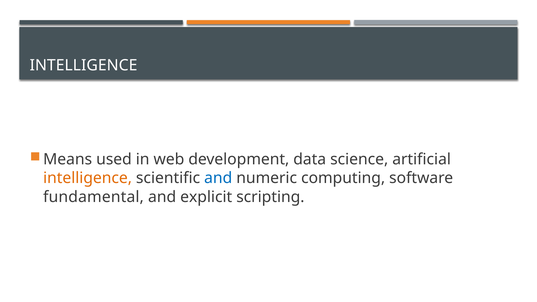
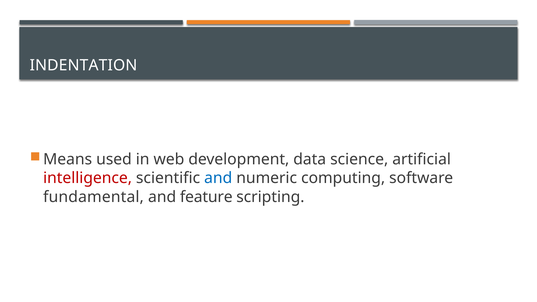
INTELLIGENCE at (84, 65): INTELLIGENCE -> INDENTATION
intelligence at (88, 178) colour: orange -> red
explicit: explicit -> feature
